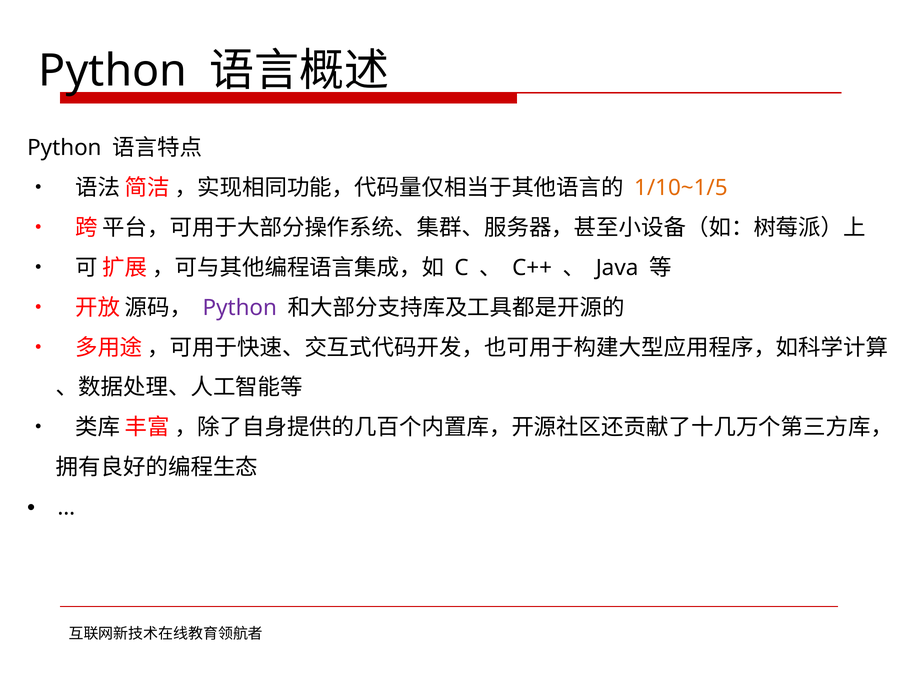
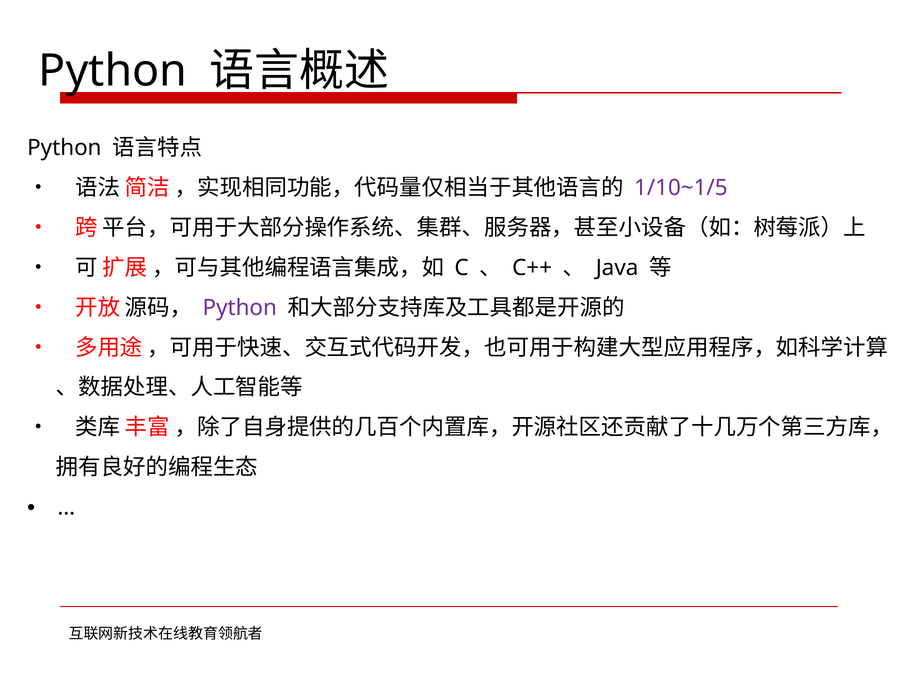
1/10~1/5 colour: orange -> purple
